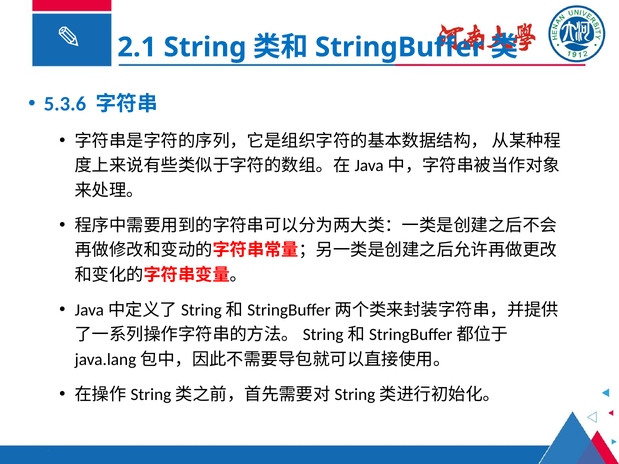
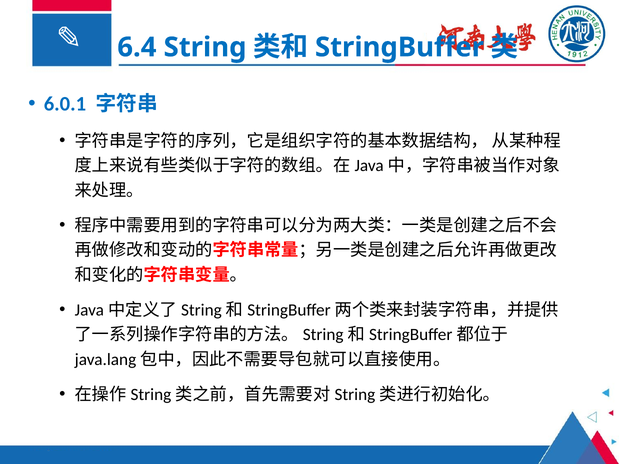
2.1: 2.1 -> 6.4
5.3.6: 5.3.6 -> 6.0.1
